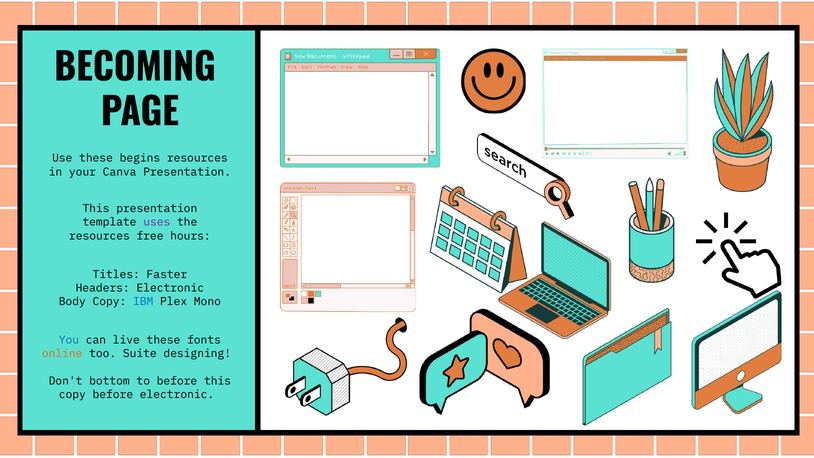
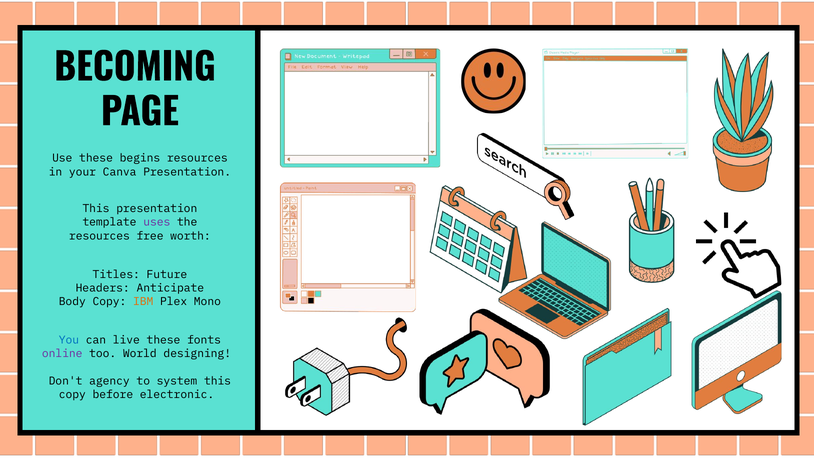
hours: hours -> worth
Faster: Faster -> Future
Headers Electronic: Electronic -> Anticipate
IBM colour: blue -> orange
online colour: orange -> purple
Suite: Suite -> World
bottom: bottom -> agency
to before: before -> system
